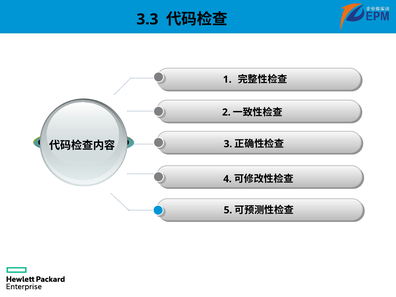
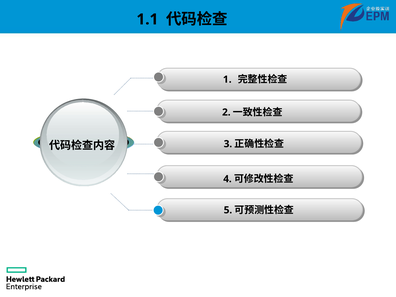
3.3: 3.3 -> 1.1
